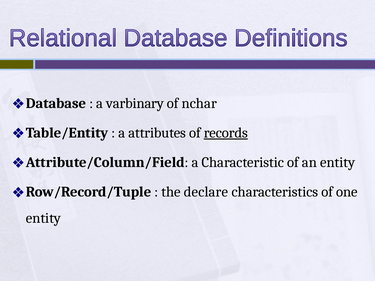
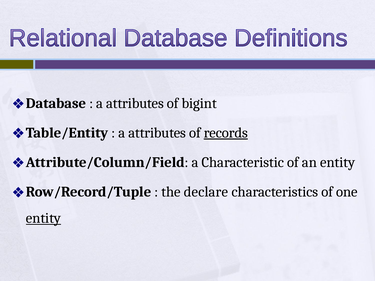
varbinary at (135, 103): varbinary -> attributes
nchar: nchar -> bigint
entity at (43, 218) underline: none -> present
